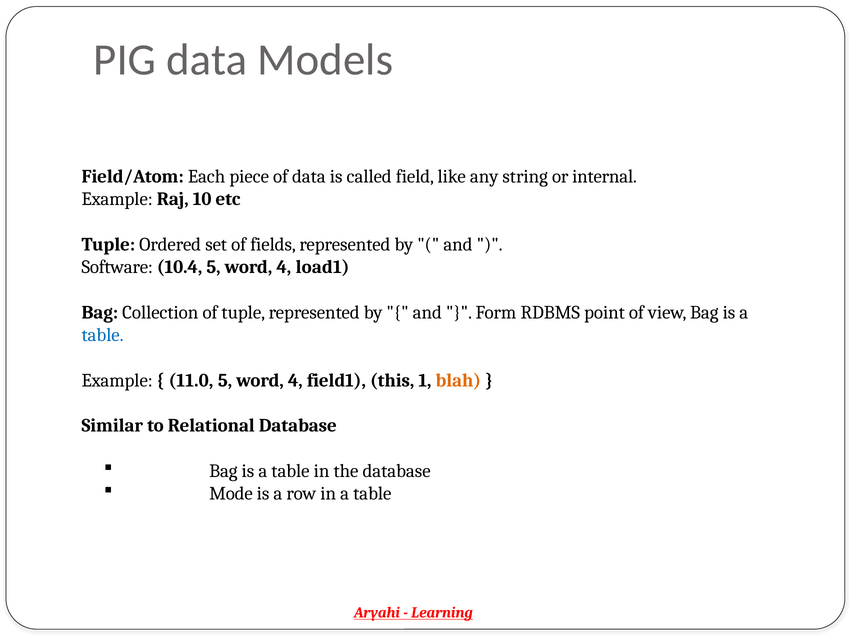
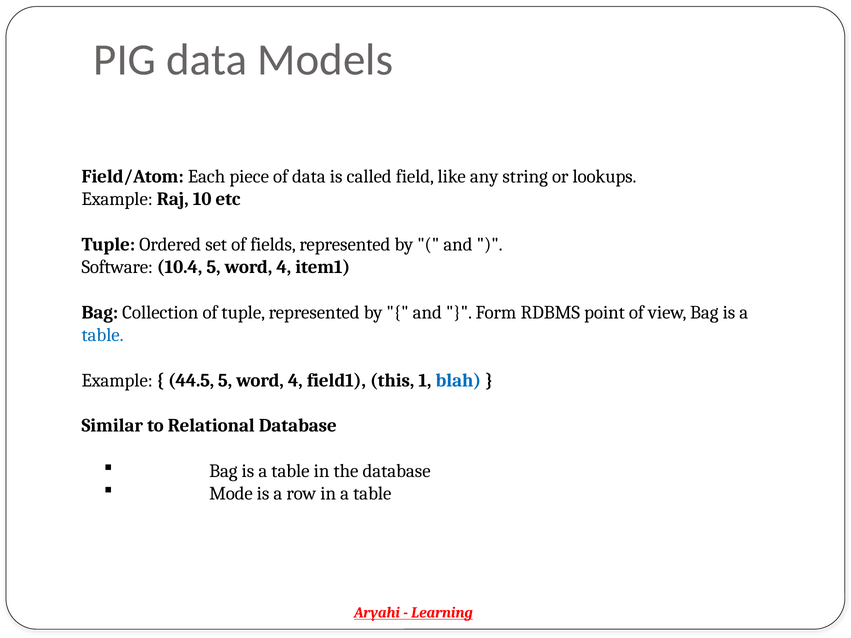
internal: internal -> lookups
load1: load1 -> item1
11.0: 11.0 -> 44.5
blah colour: orange -> blue
